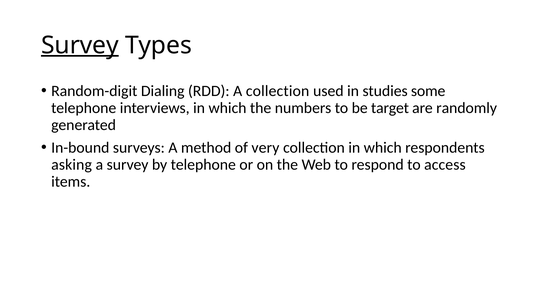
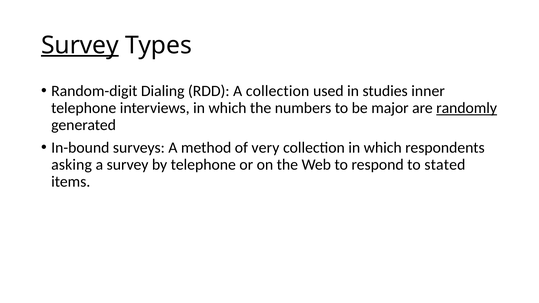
some: some -> inner
target: target -> major
randomly underline: none -> present
access: access -> stated
